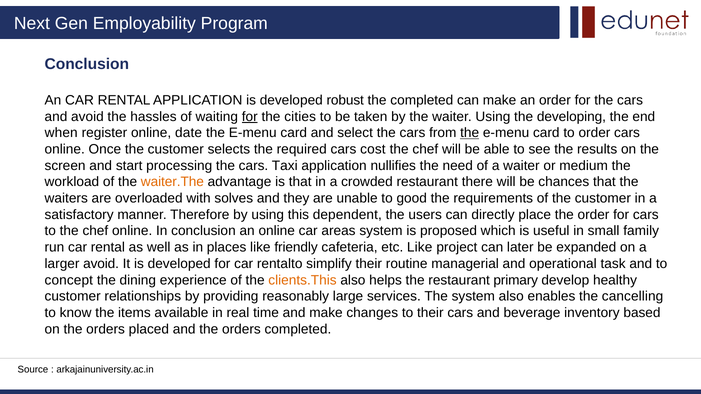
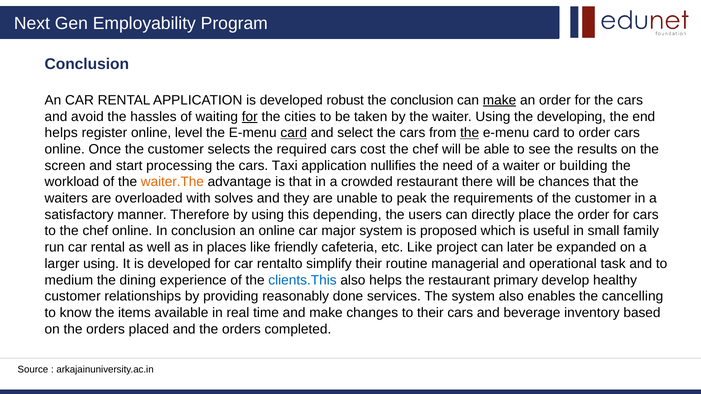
the completed: completed -> conclusion
make at (500, 100) underline: none -> present
when at (61, 133): when -> helps
date: date -> level
card at (294, 133) underline: none -> present
medium: medium -> building
good: good -> peak
dependent: dependent -> depending
areas: areas -> major
larger avoid: avoid -> using
concept: concept -> medium
clients.This colour: orange -> blue
large: large -> done
